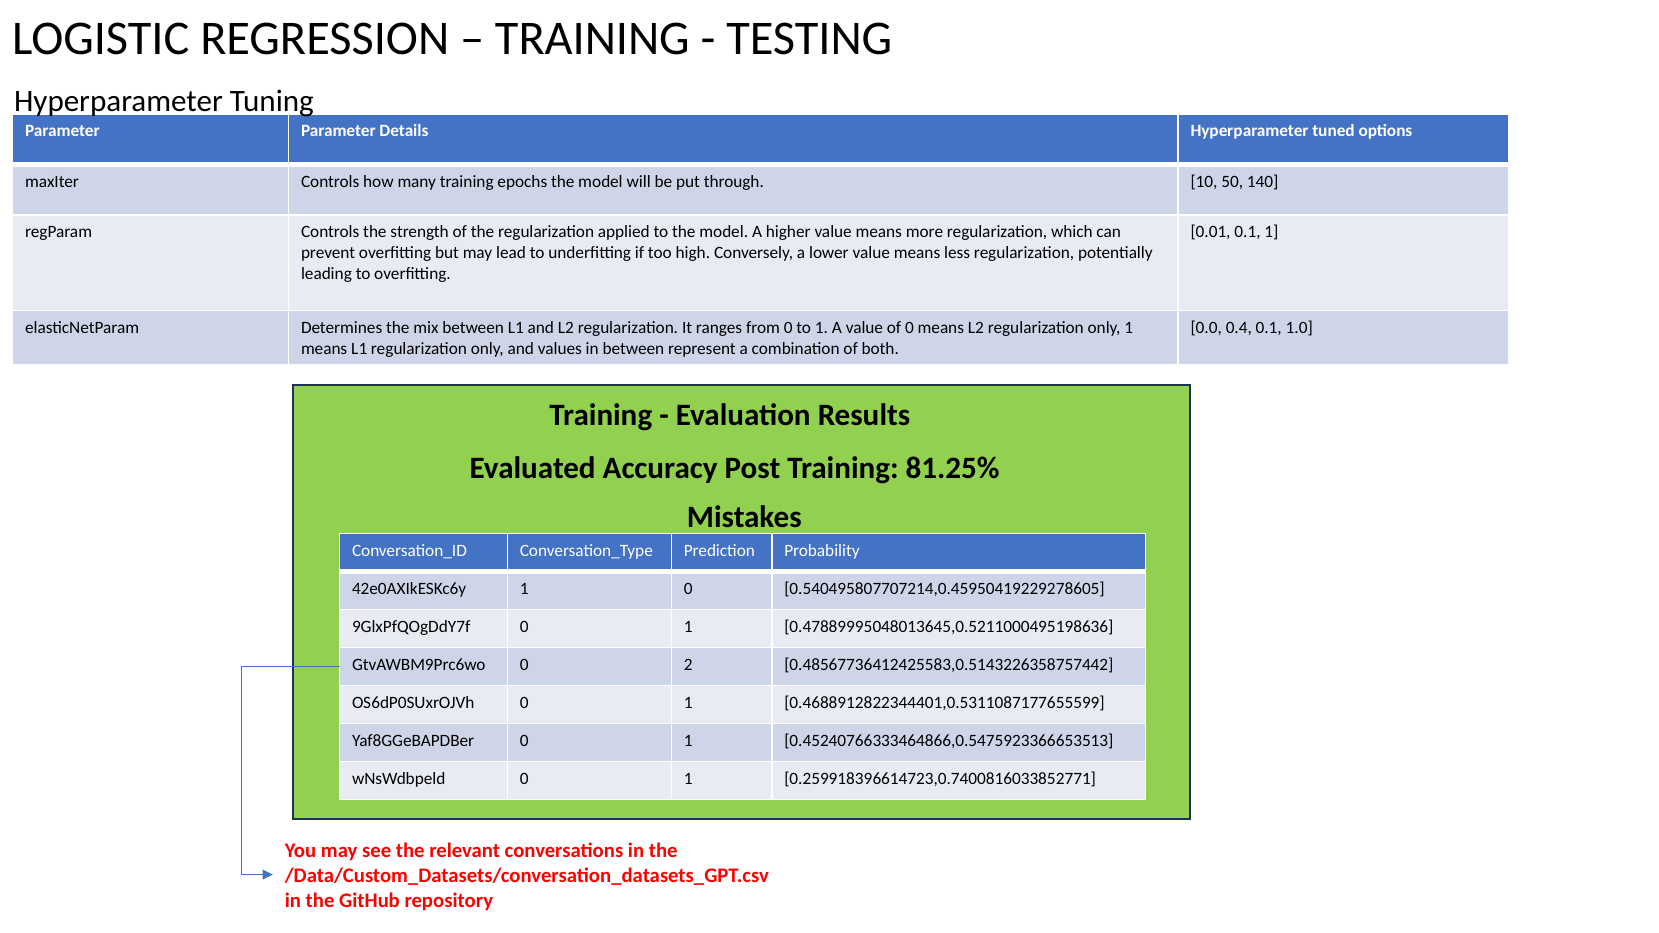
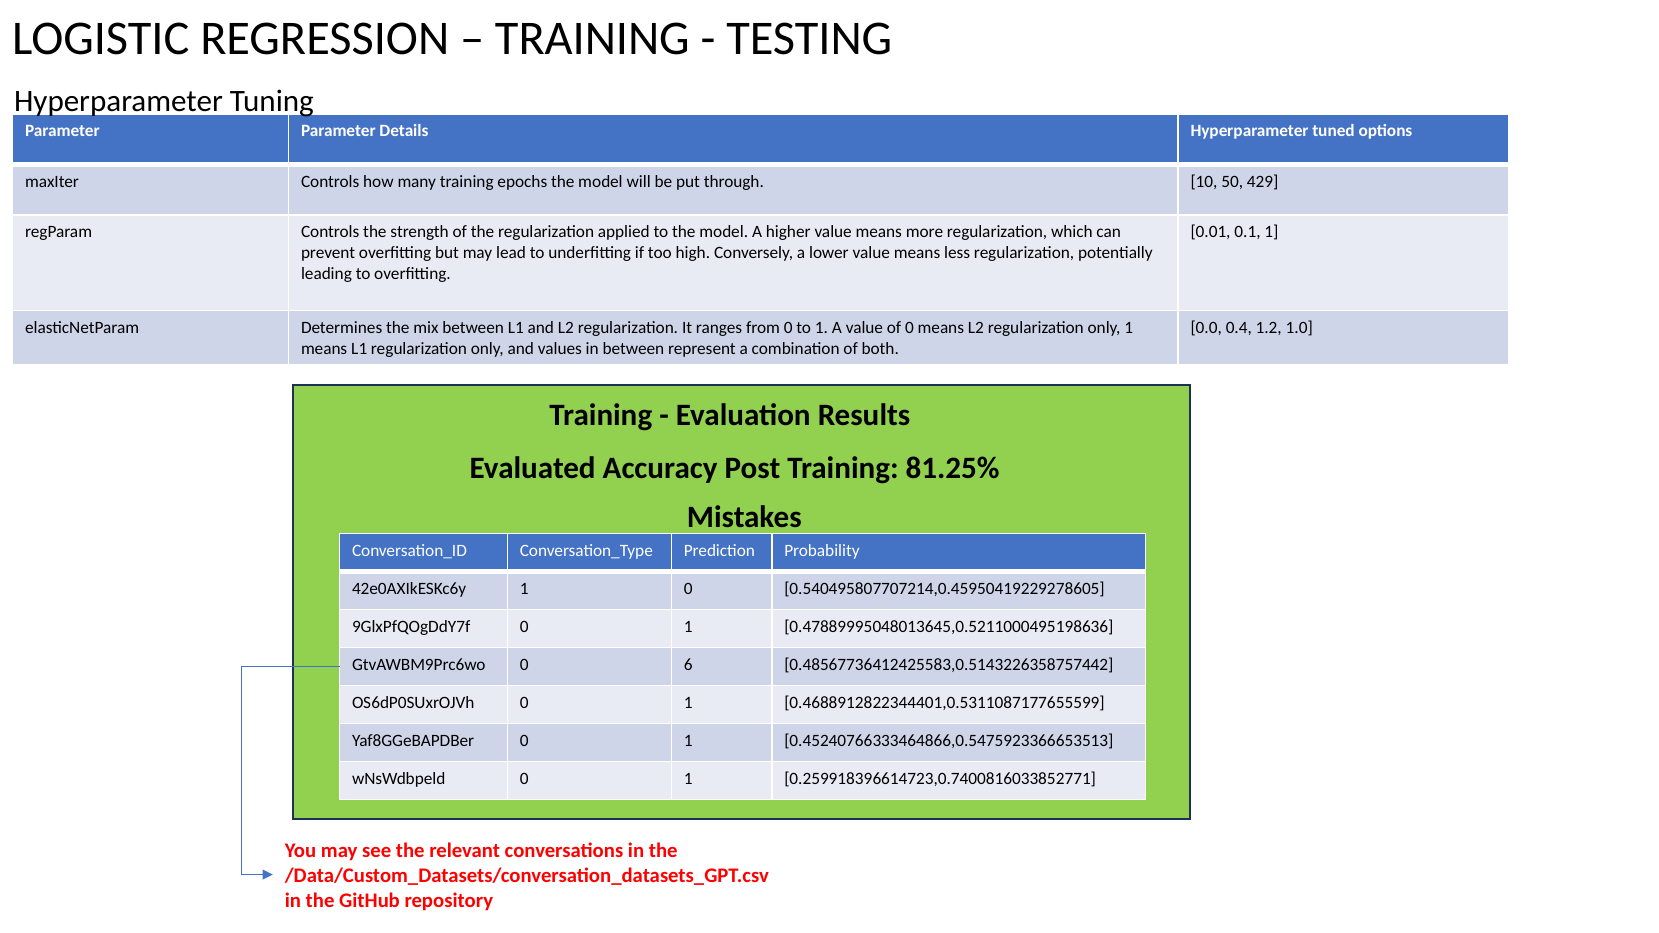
140: 140 -> 429
0.4 0.1: 0.1 -> 1.2
2: 2 -> 6
